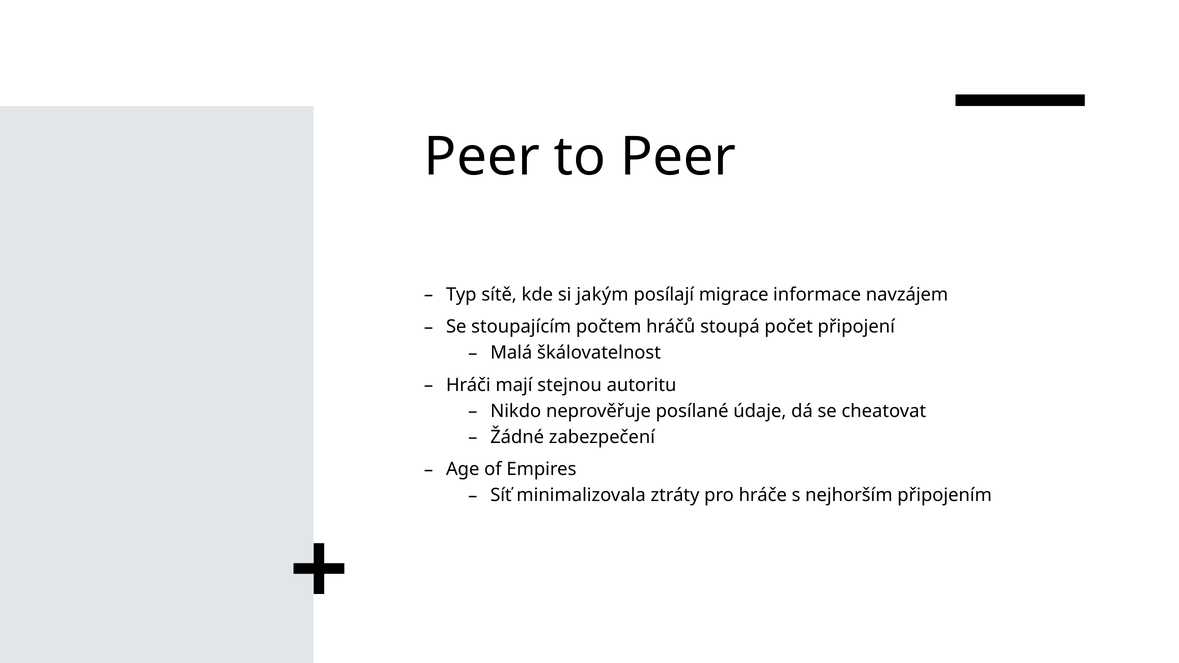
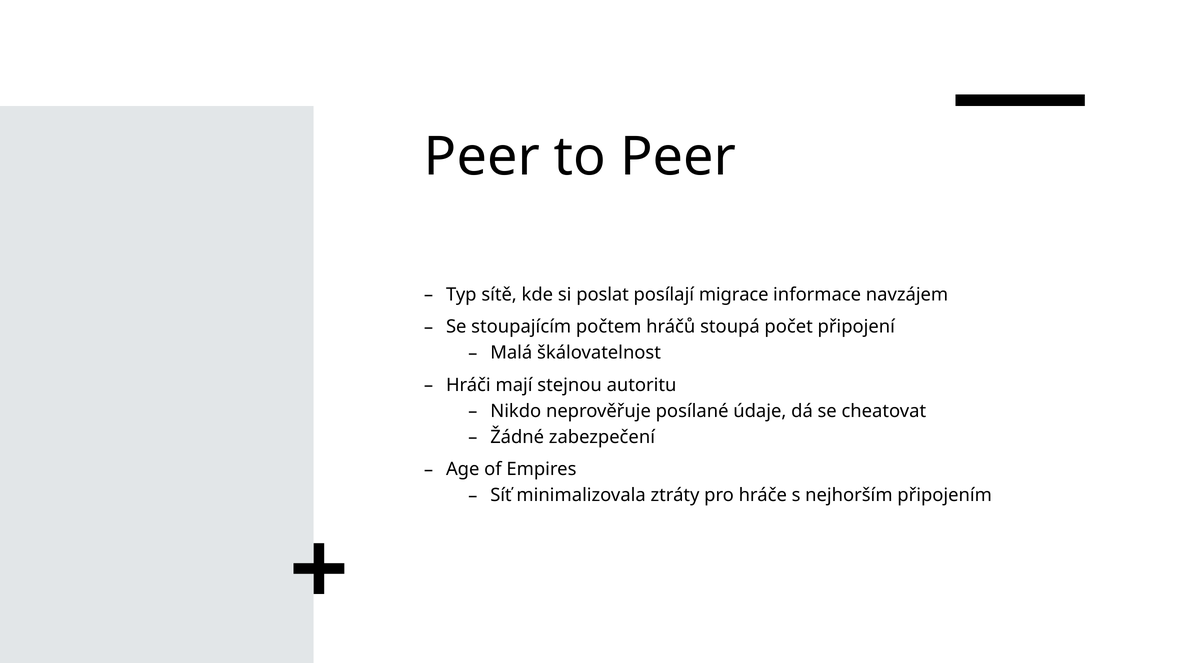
jakým: jakým -> poslat
